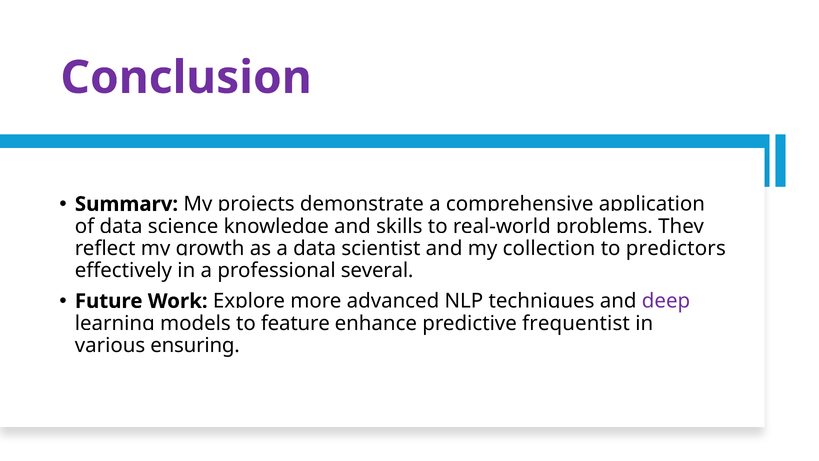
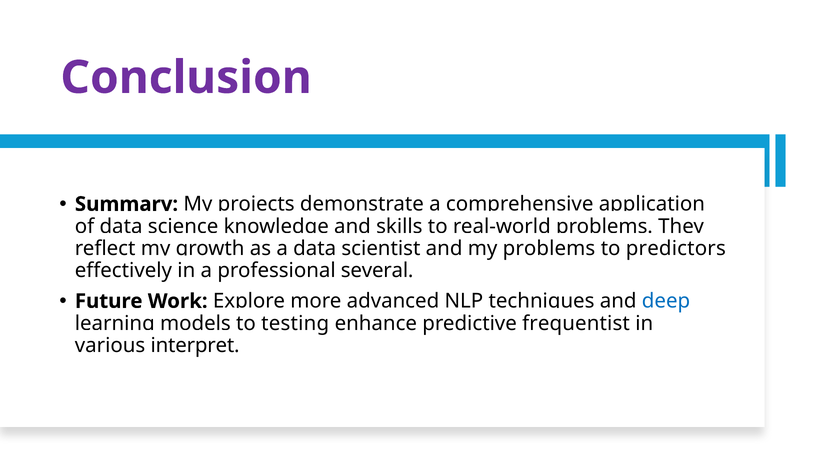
my collection: collection -> problems
deep colour: purple -> blue
feature: feature -> testing
ensuring: ensuring -> interpret
